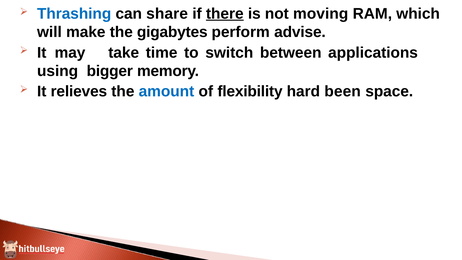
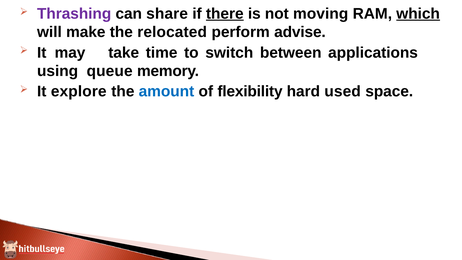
Thrashing colour: blue -> purple
which underline: none -> present
gigabytes: gigabytes -> relocated
bigger: bigger -> queue
relieves: relieves -> explore
been: been -> used
